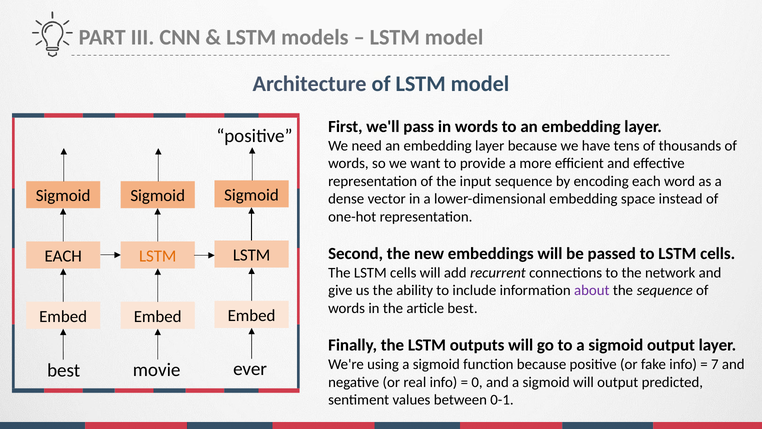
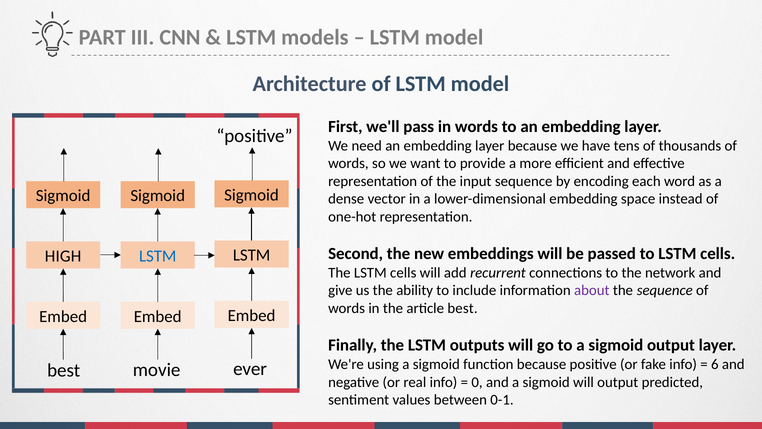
EACH at (63, 256): EACH -> HIGH
LSTM at (158, 256) colour: orange -> blue
7: 7 -> 6
